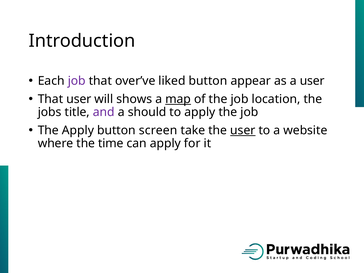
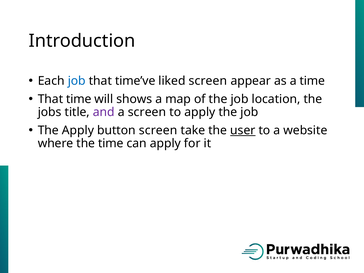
job at (77, 81) colour: purple -> blue
over’ve: over’ve -> time’ve
liked button: button -> screen
a user: user -> time
That user: user -> time
map underline: present -> none
a should: should -> screen
